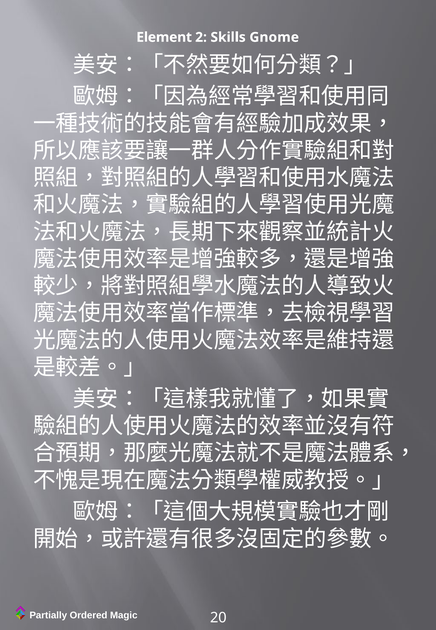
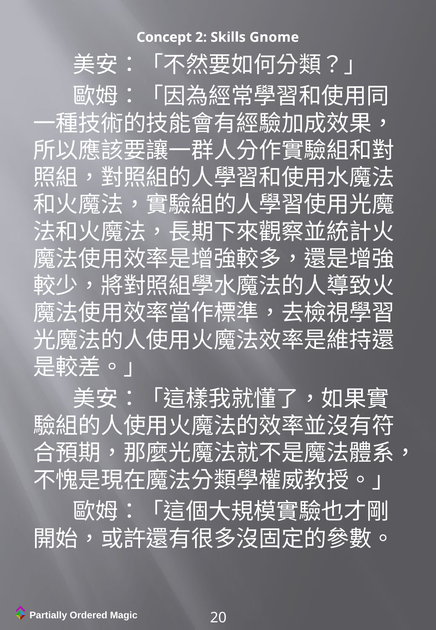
Element: Element -> Concept
